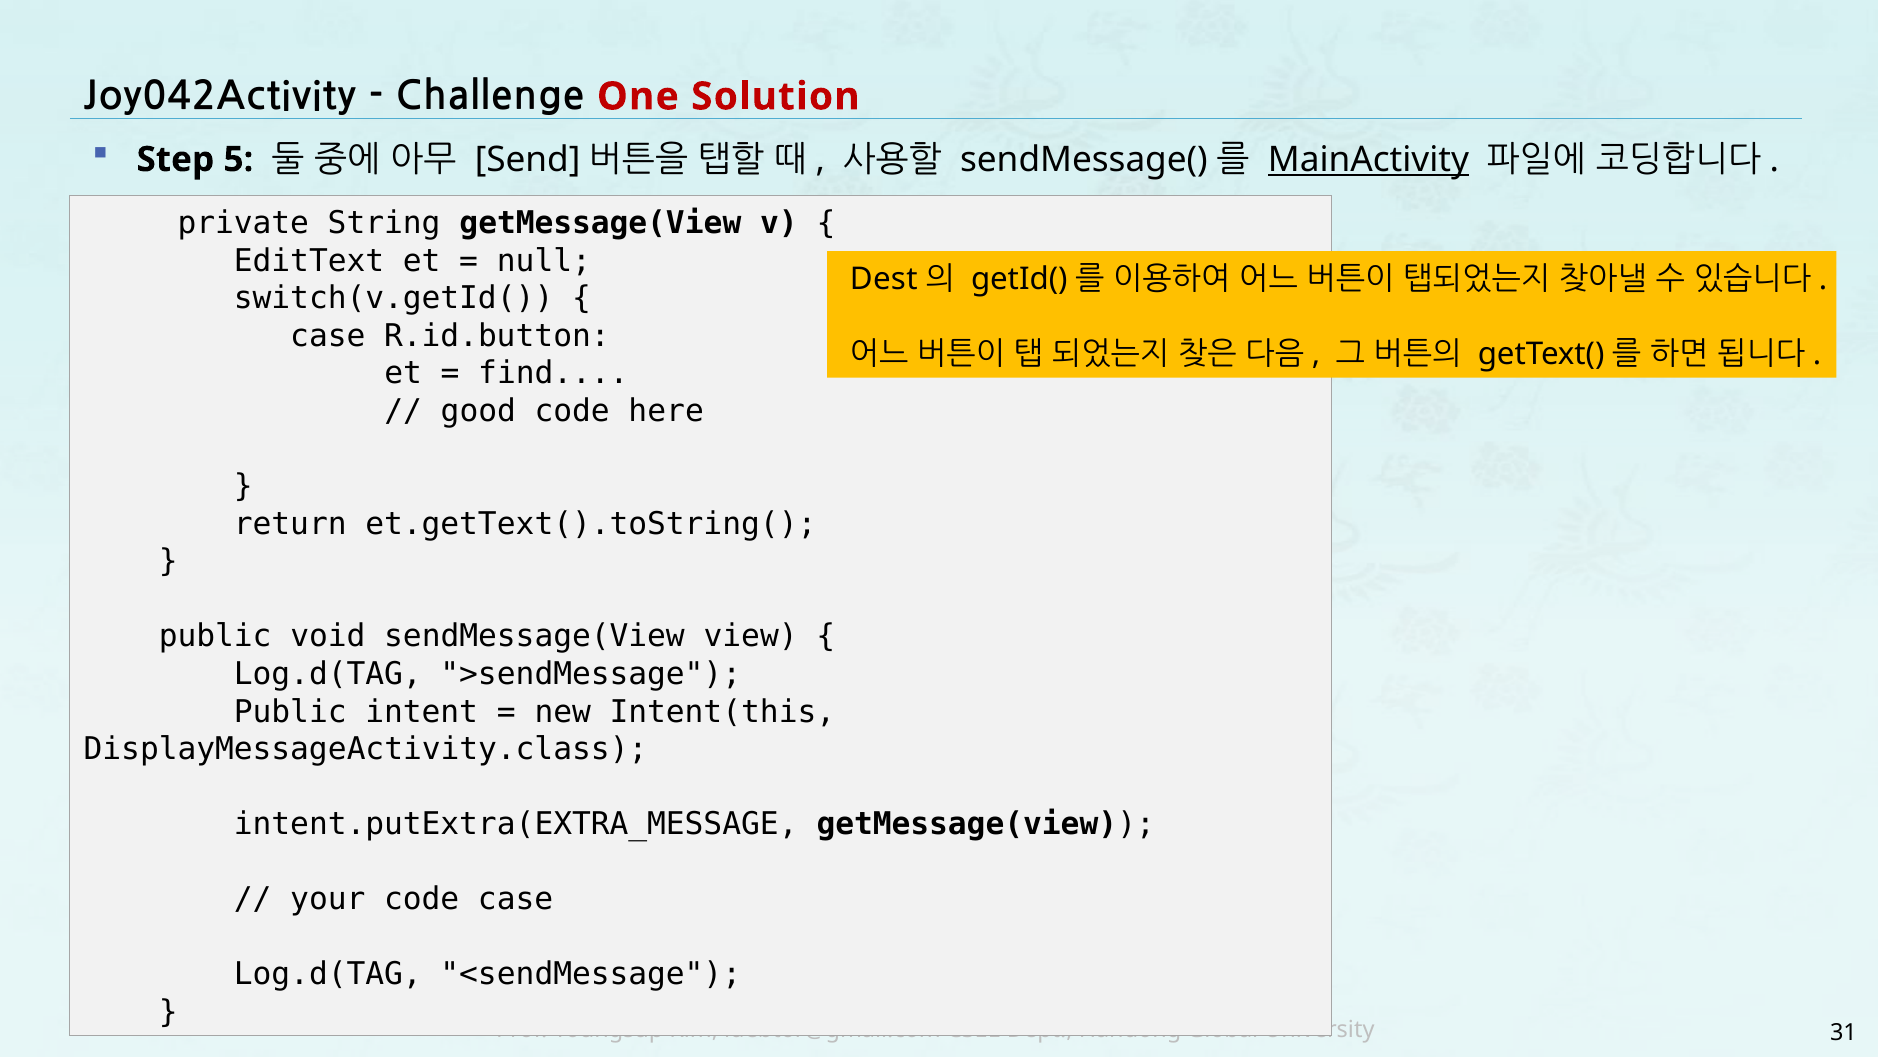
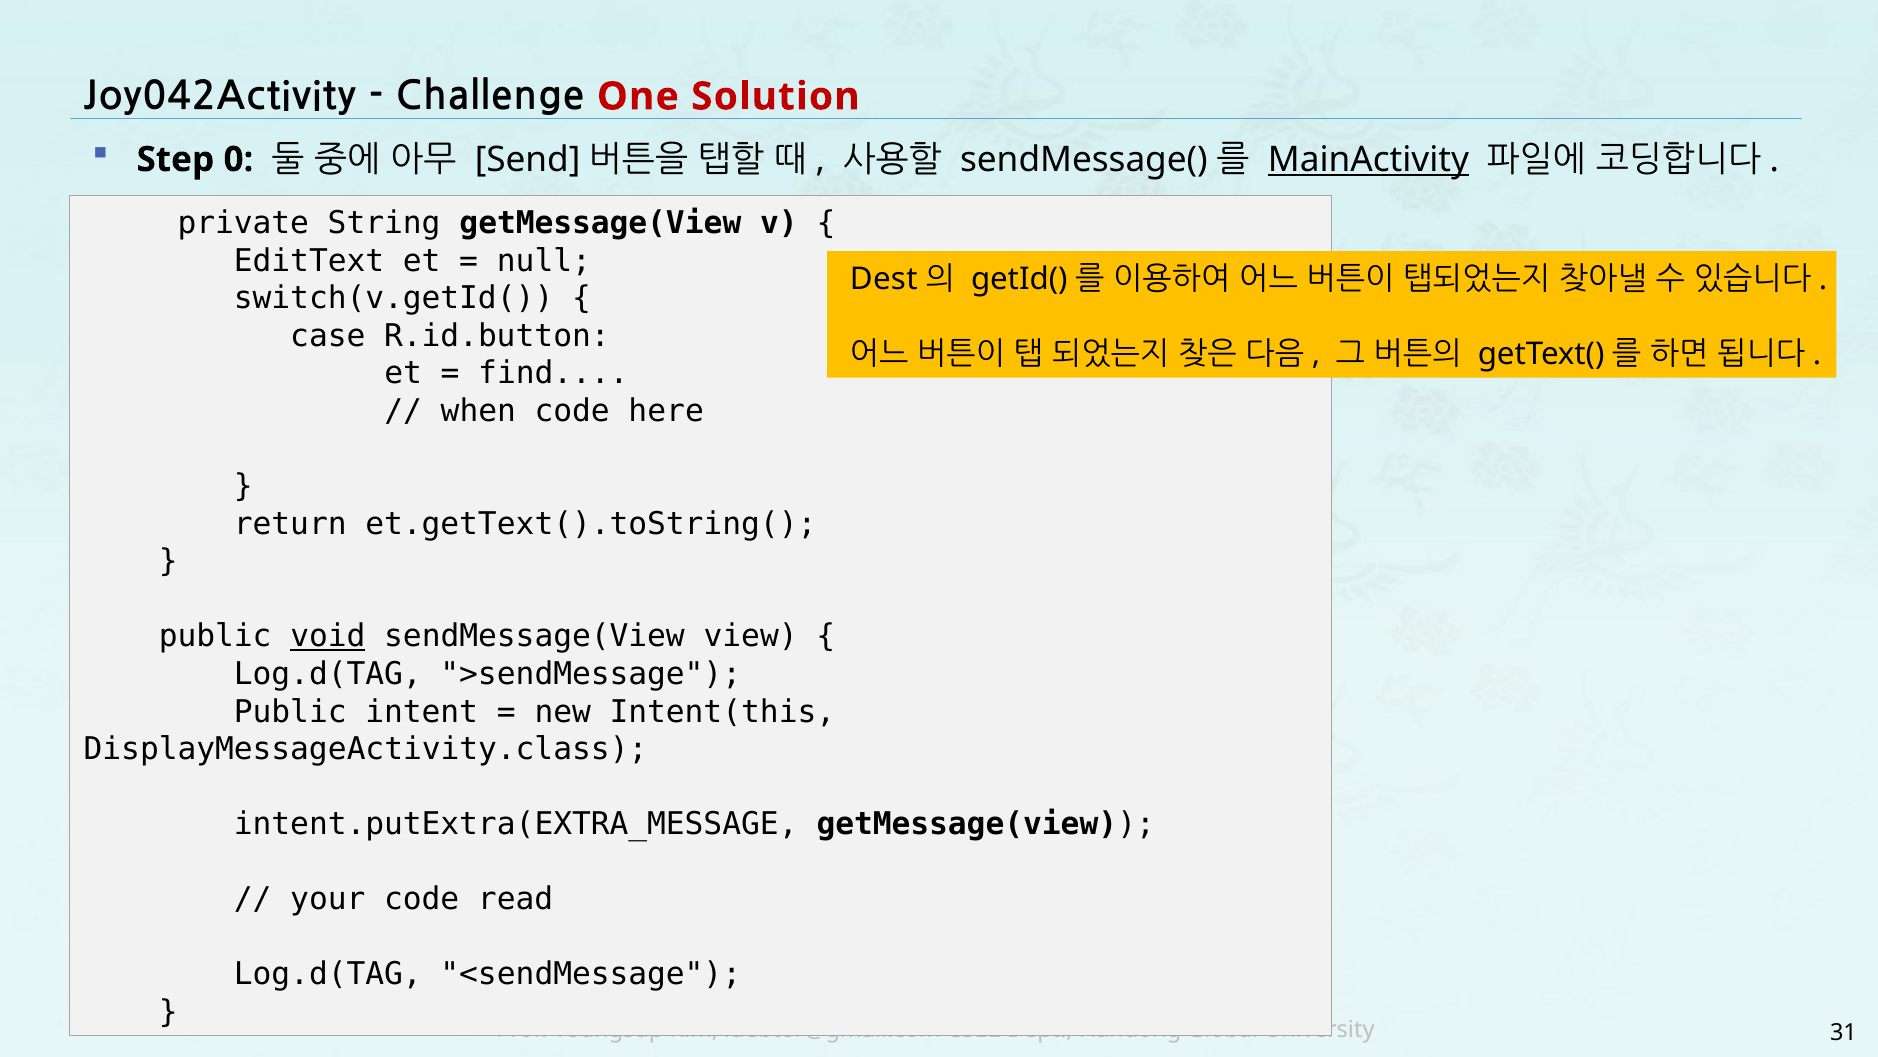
5: 5 -> 0
good: good -> when
void underline: none -> present
code case: case -> read
